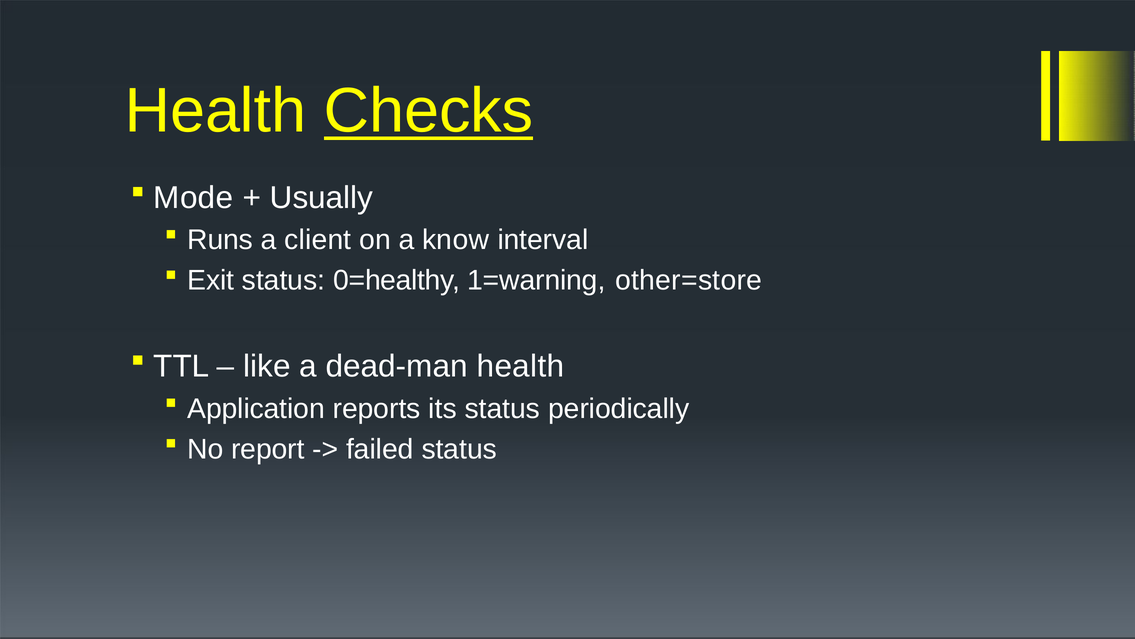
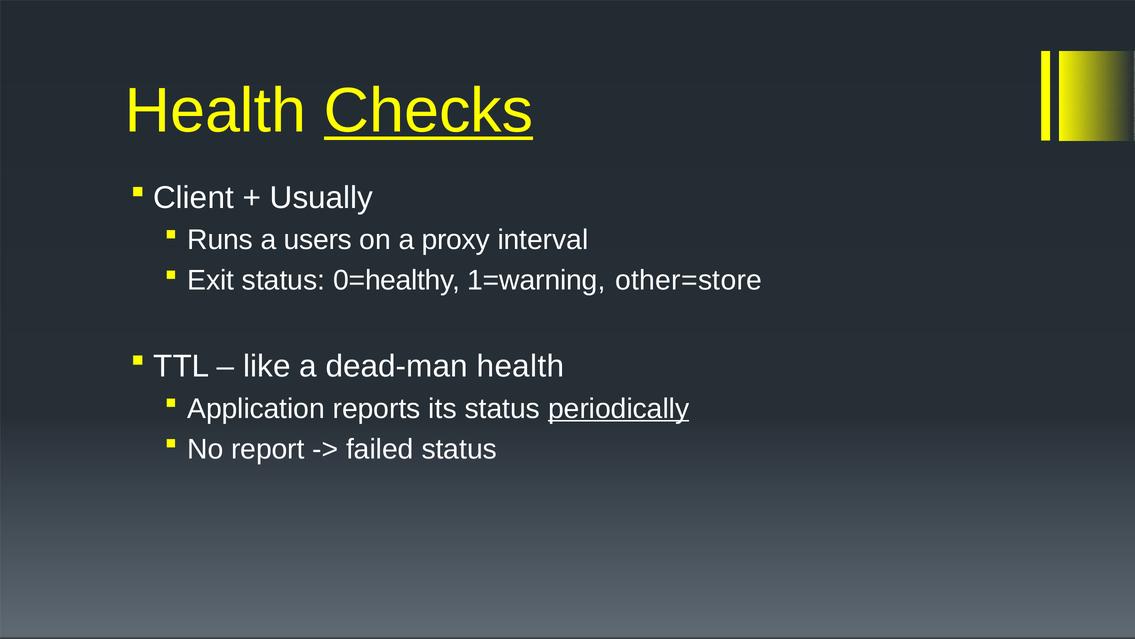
Mode: Mode -> Client
client: client -> users
know: know -> proxy
periodically underline: none -> present
